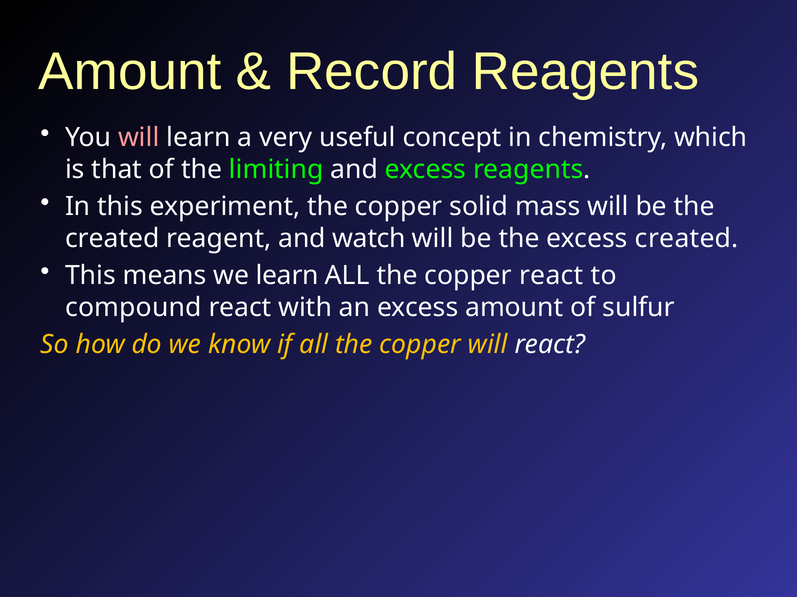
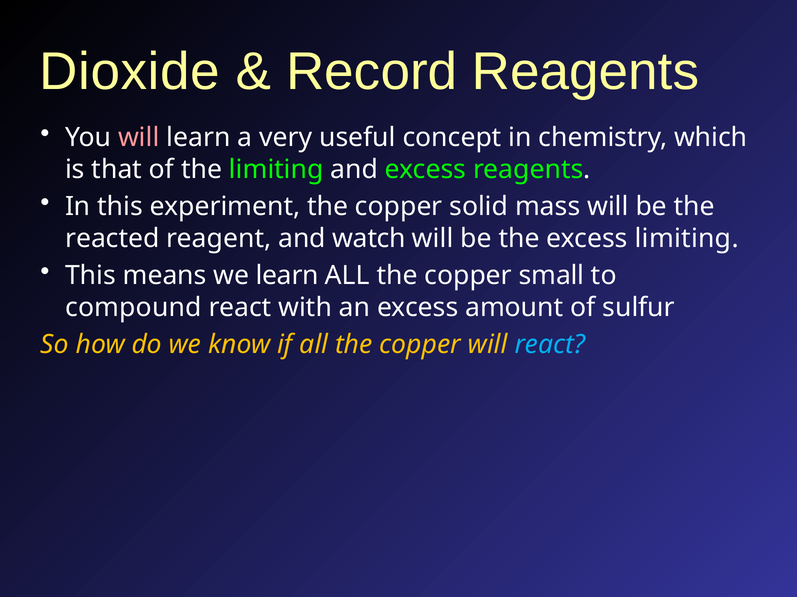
Amount at (130, 72): Amount -> Dioxide
created at (112, 239): created -> reacted
excess created: created -> limiting
copper react: react -> small
react at (550, 345) colour: white -> light blue
